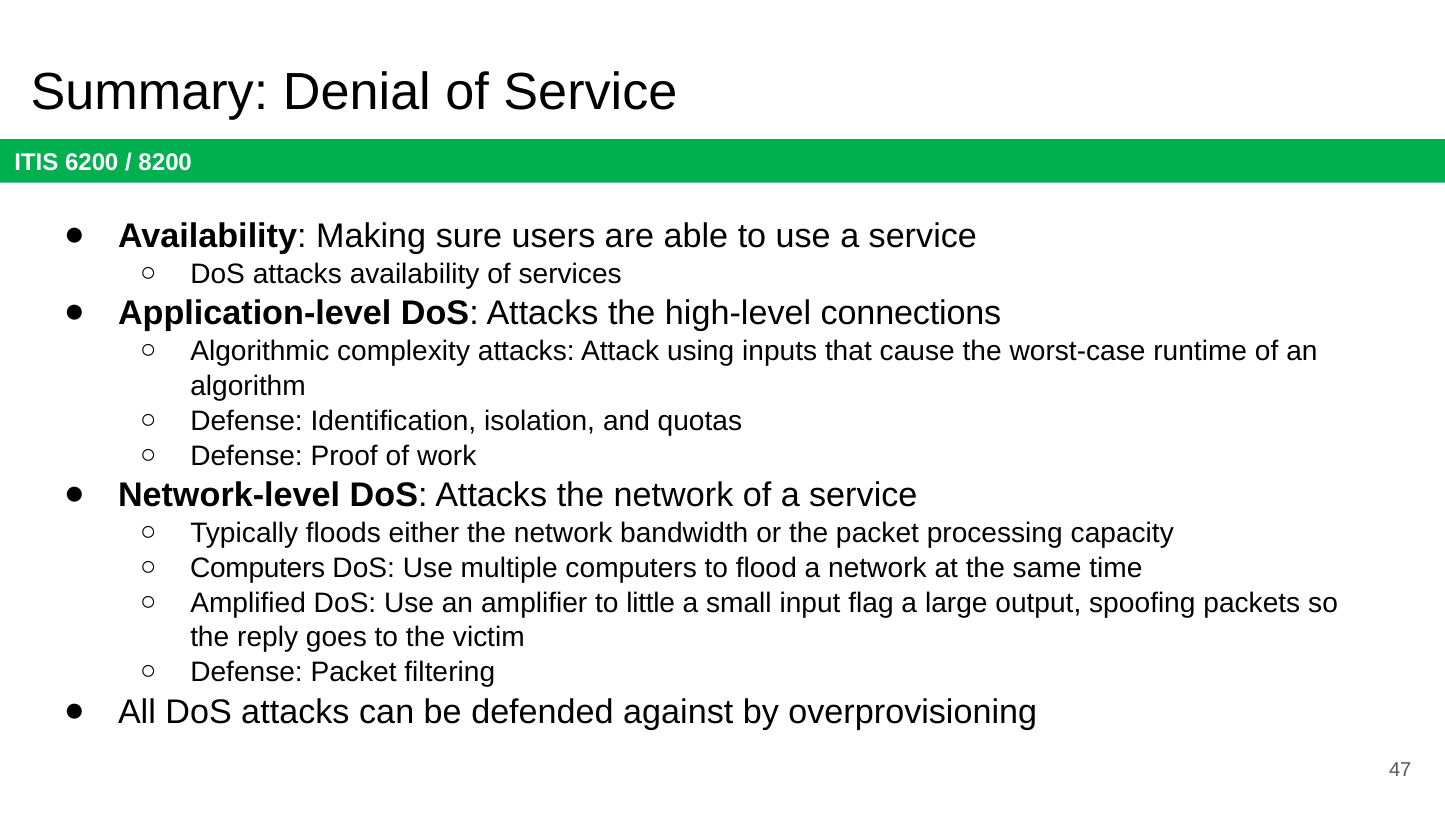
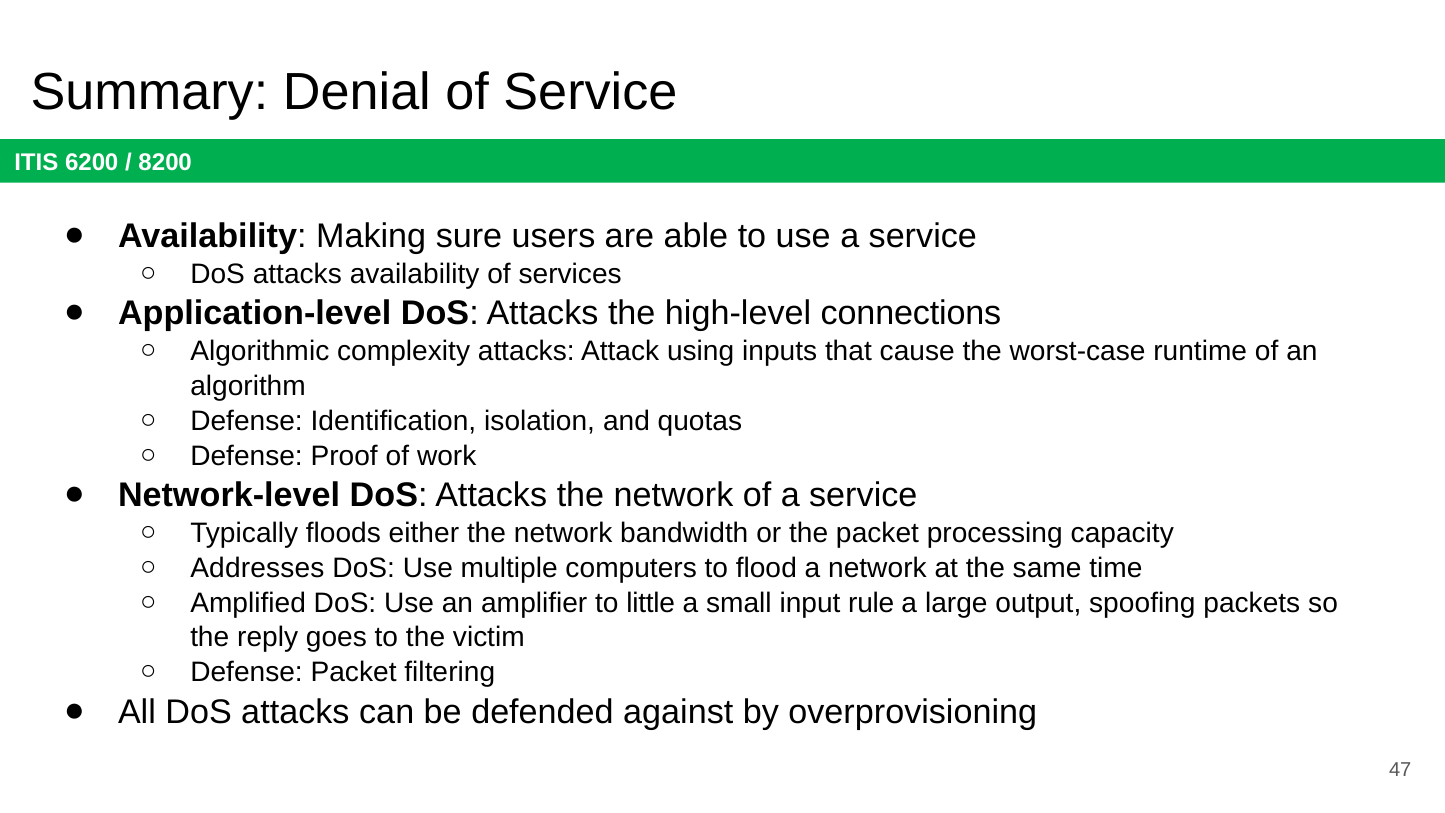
Computers at (258, 568): Computers -> Addresses
flag: flag -> rule
